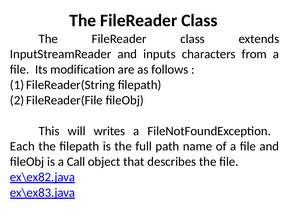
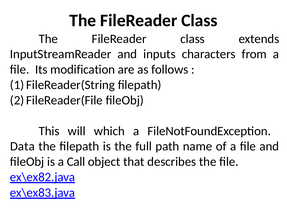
writes: writes -> which
Each: Each -> Data
